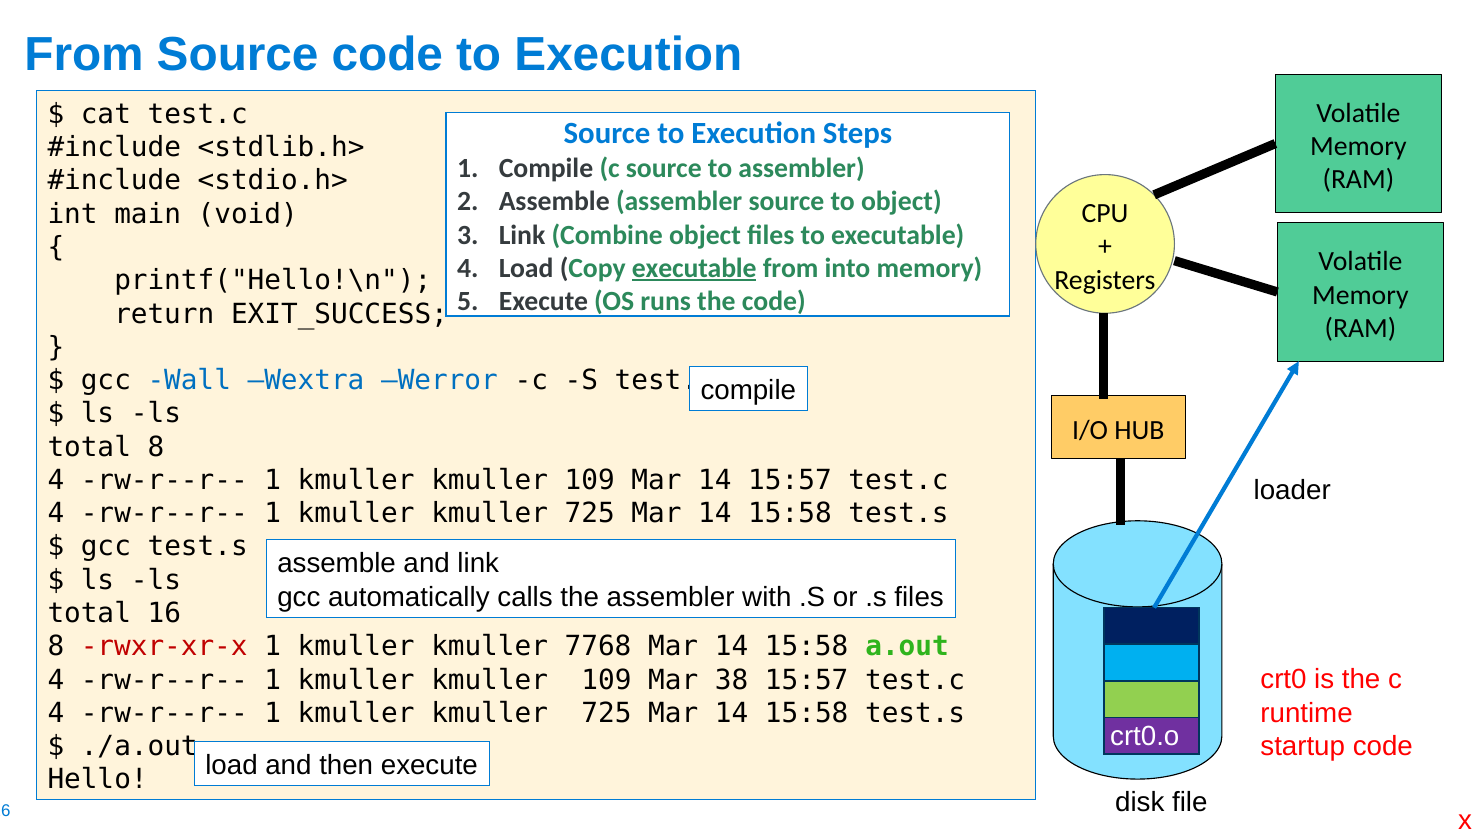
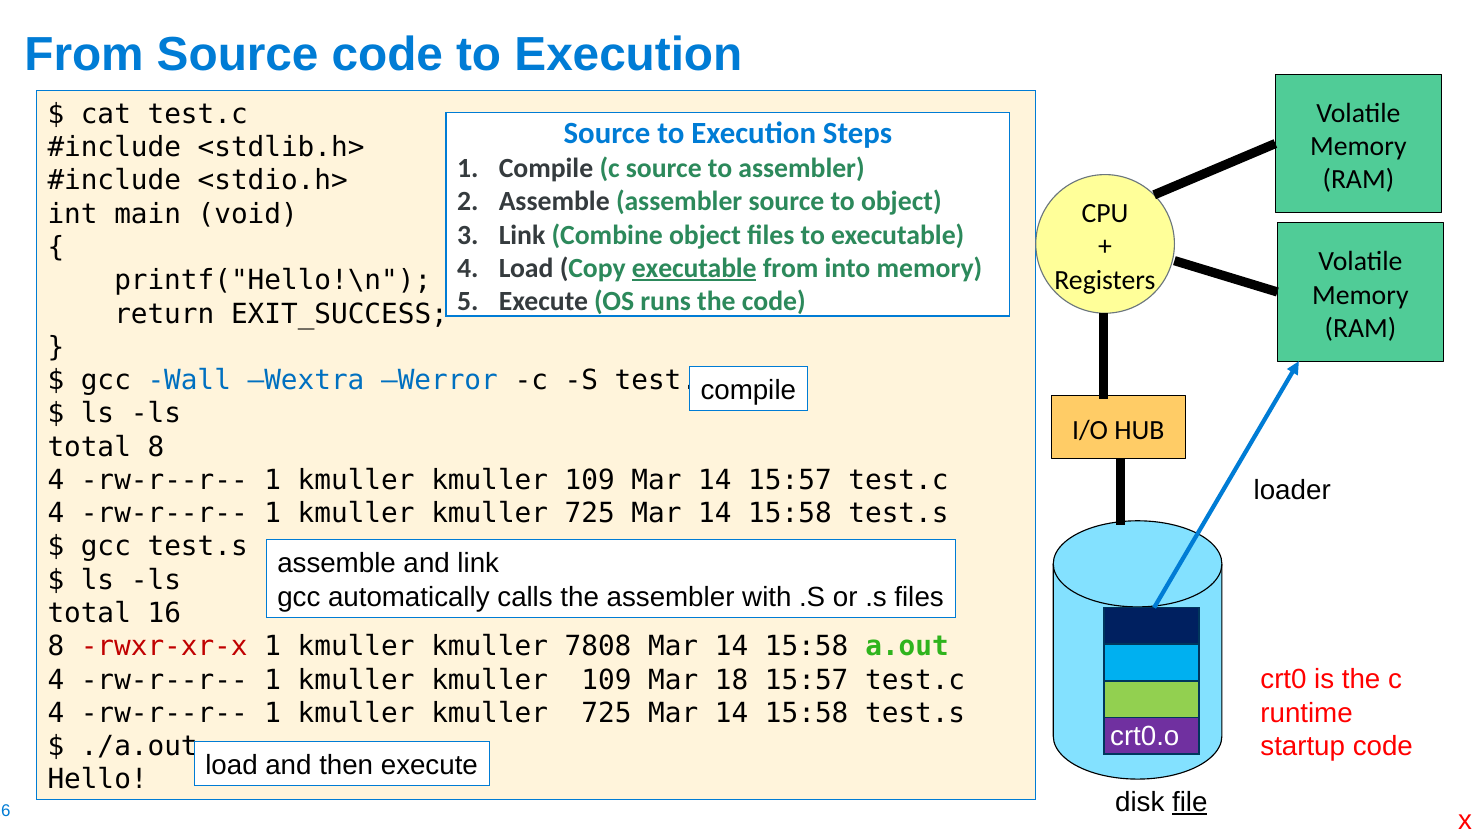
7768: 7768 -> 7808
38: 38 -> 18
file underline: none -> present
